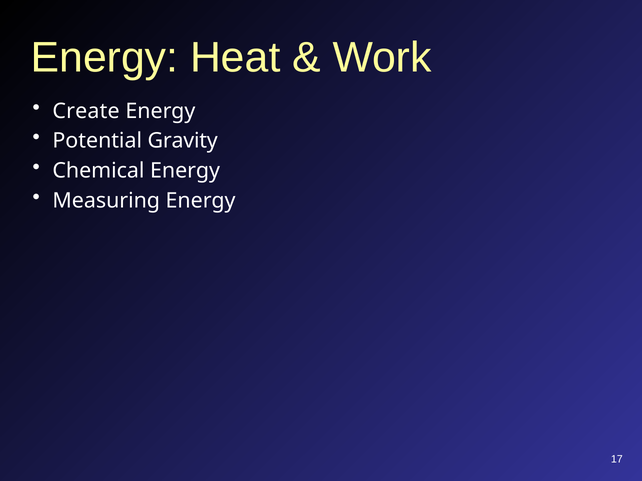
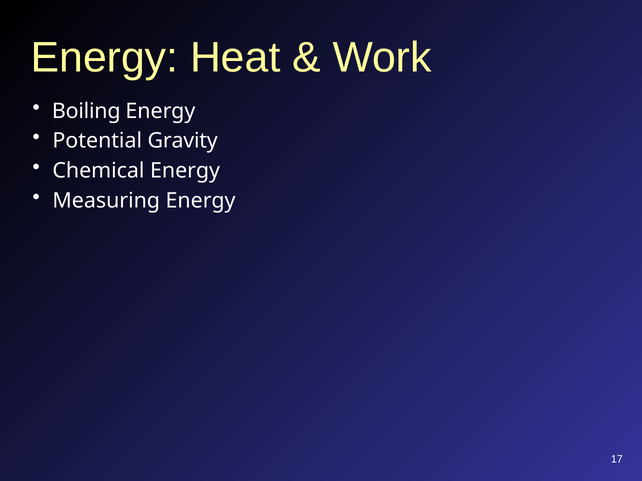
Create: Create -> Boiling
